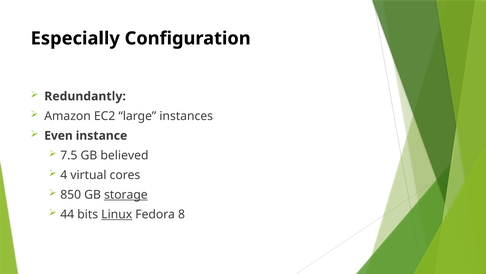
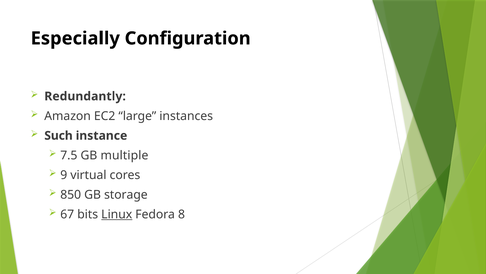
Even: Even -> Such
believed: believed -> multiple
4: 4 -> 9
storage underline: present -> none
44: 44 -> 67
